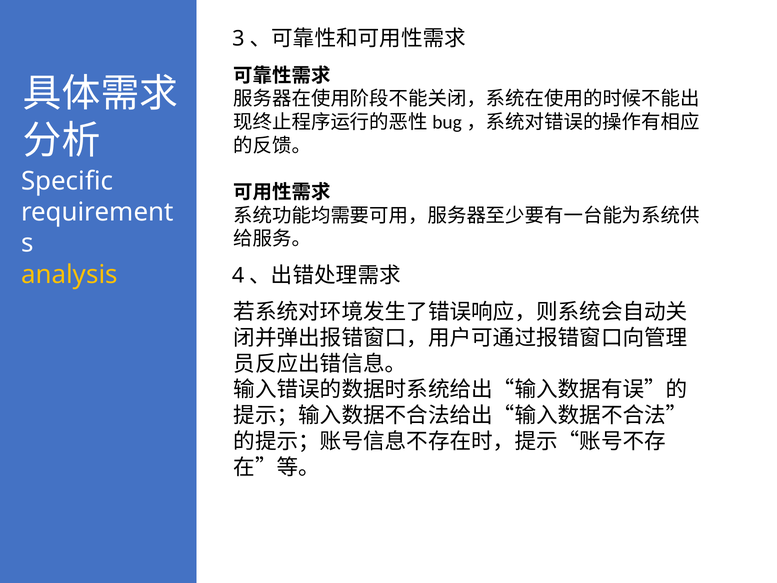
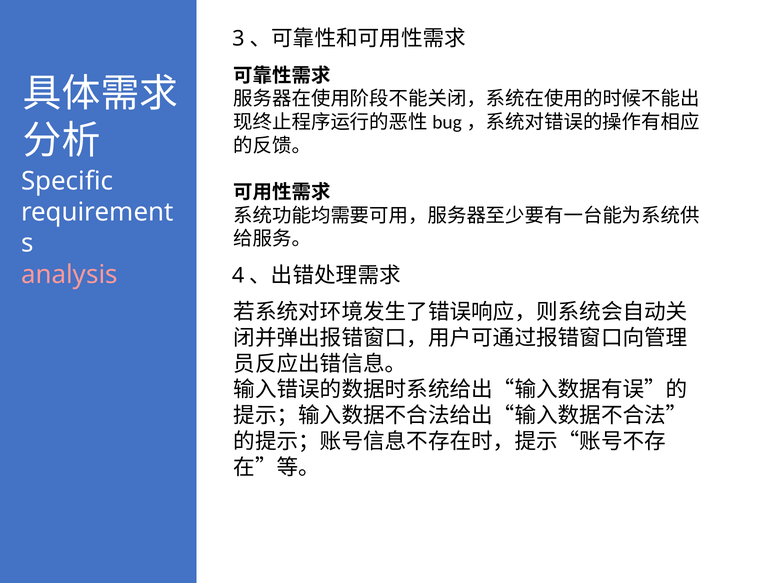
analysis colour: yellow -> pink
